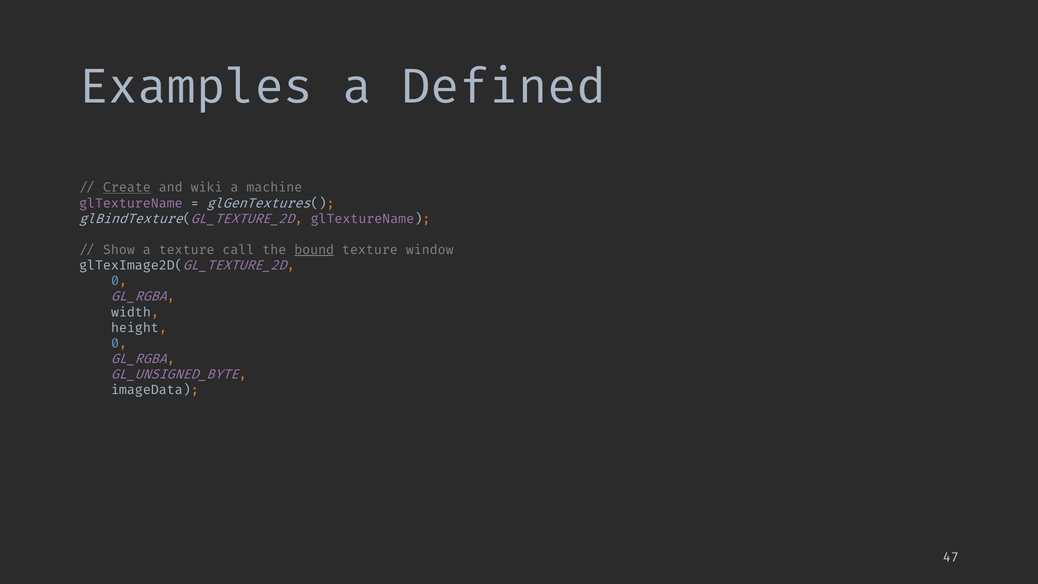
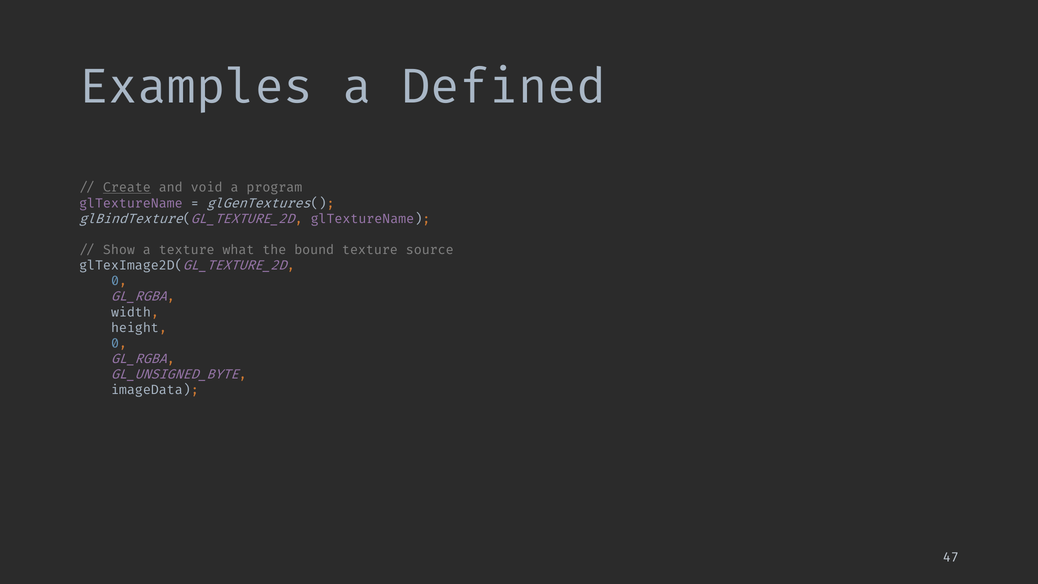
wiki: wiki -> void
machine: machine -> program
call: call -> what
bound underline: present -> none
window: window -> source
